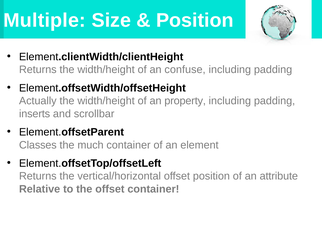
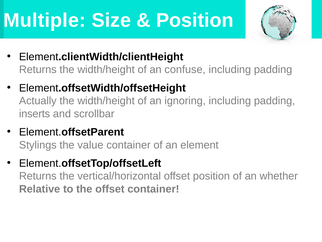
property: property -> ignoring
Classes: Classes -> Stylings
much: much -> value
attribute: attribute -> whether
